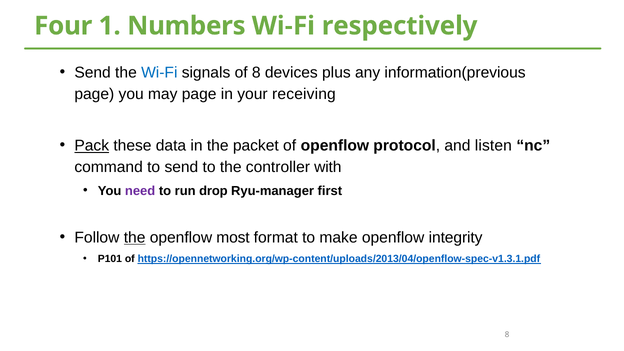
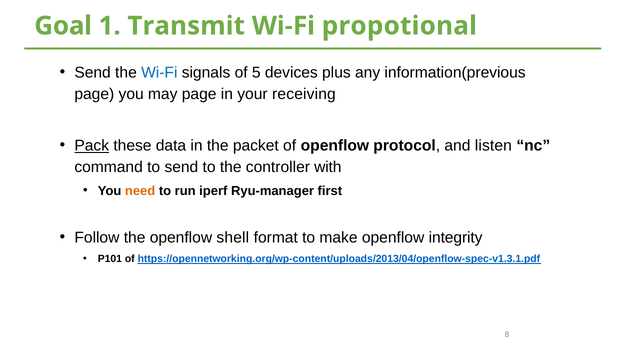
Four: Four -> Goal
Numbers: Numbers -> Transmit
respectively: respectively -> propotional
of 8: 8 -> 5
need colour: purple -> orange
drop: drop -> iperf
the at (135, 238) underline: present -> none
most: most -> shell
